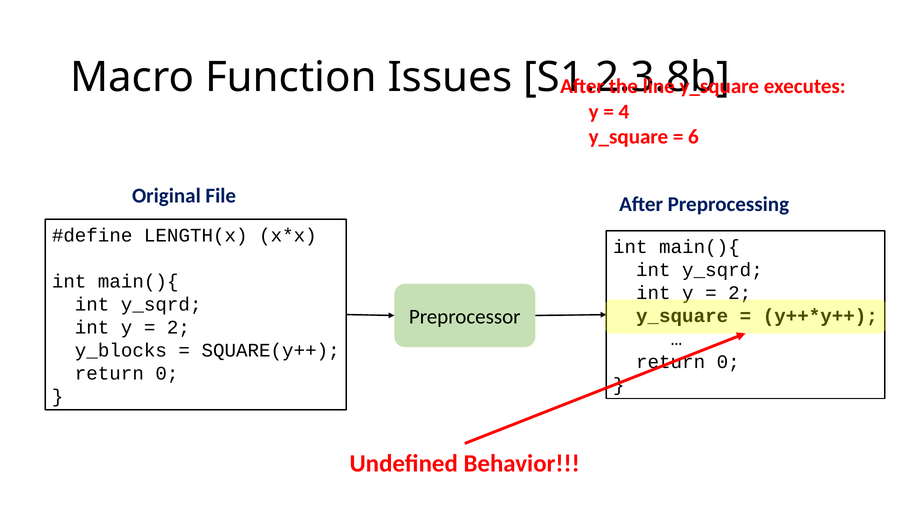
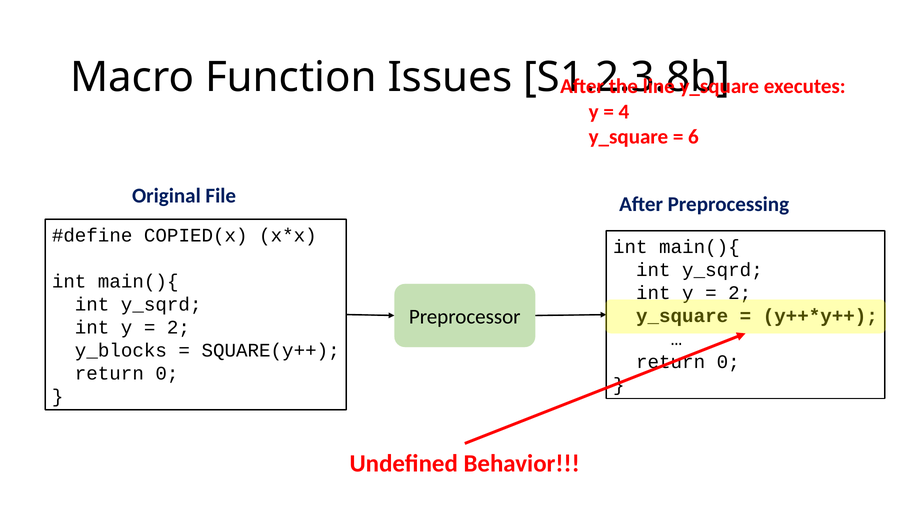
LENGTH(x: LENGTH(x -> COPIED(x
